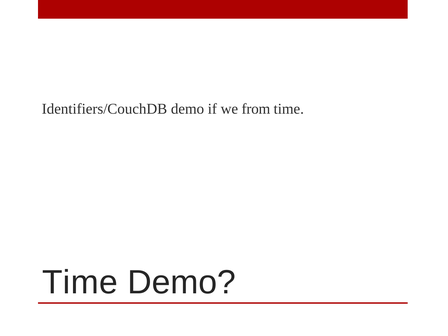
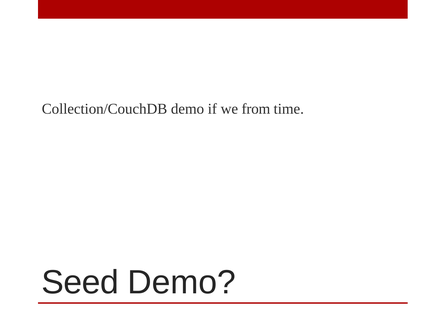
Identifiers/CouchDB: Identifiers/CouchDB -> Collection/CouchDB
Time at (80, 282): Time -> Seed
